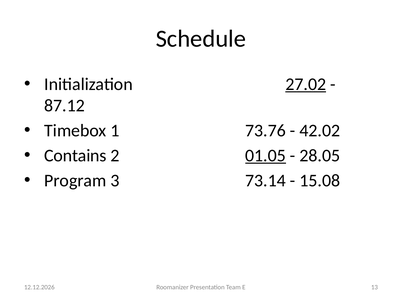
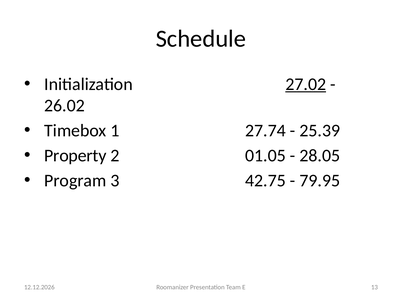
87.12: 87.12 -> 26.02
73.76: 73.76 -> 27.74
42.02: 42.02 -> 25.39
Contains: Contains -> Property
01.05 underline: present -> none
73.14: 73.14 -> 42.75
15.08: 15.08 -> 79.95
